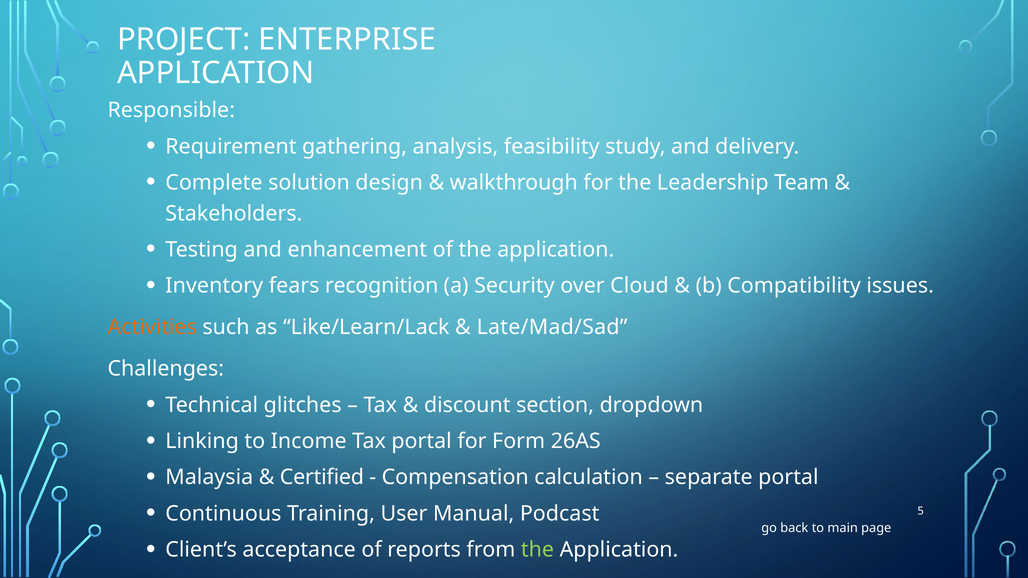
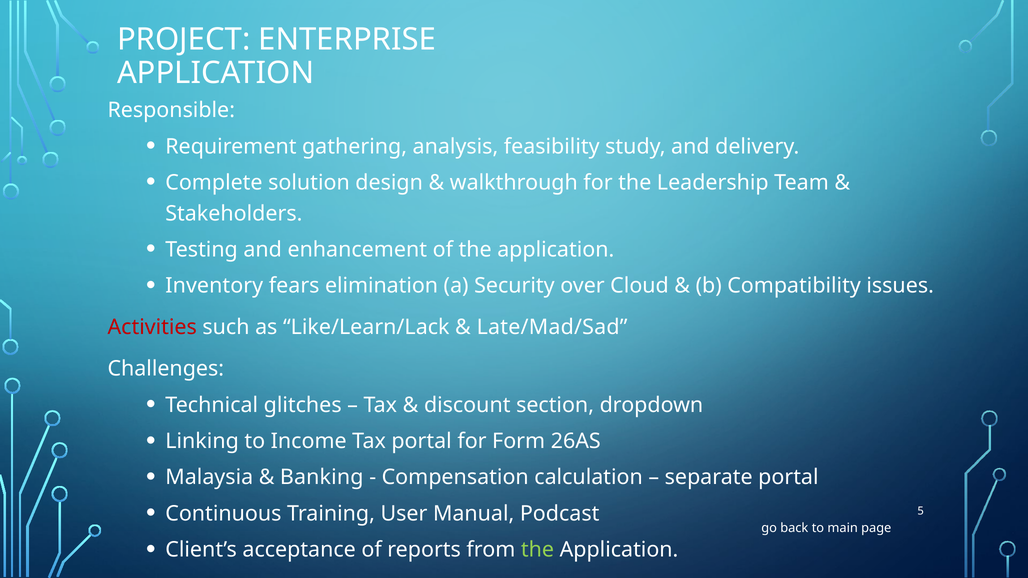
recognition: recognition -> elimination
Activities colour: orange -> red
Certified: Certified -> Banking
